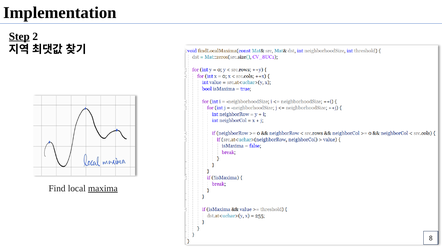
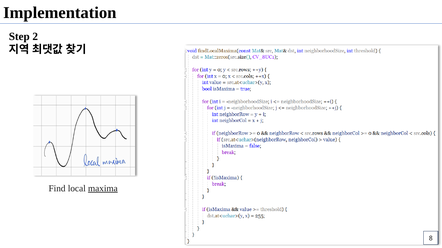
Step underline: present -> none
